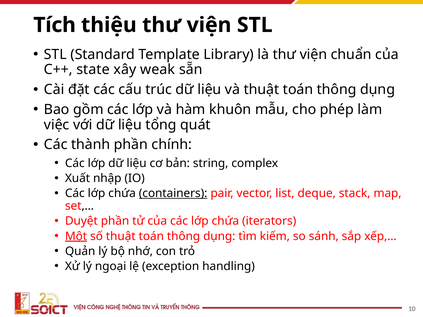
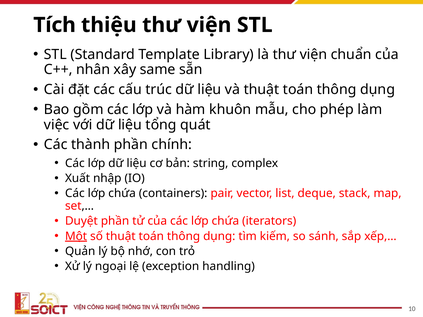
state: state -> nhân
weak: weak -> same
containers underline: present -> none
